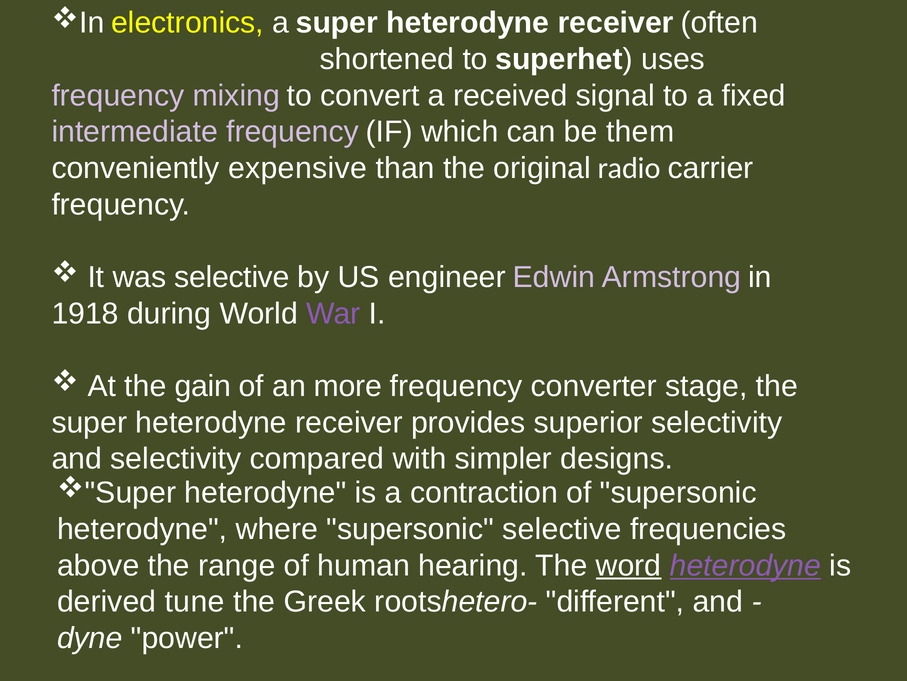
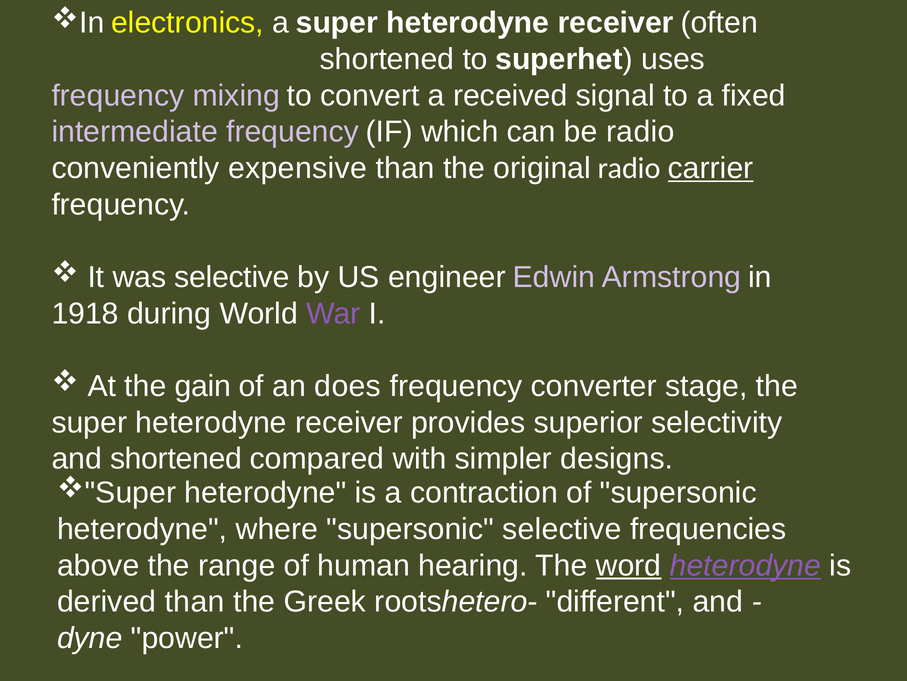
be them: them -> radio
carrier underline: none -> present
more: more -> does
and selectivity: selectivity -> shortened
derived tune: tune -> than
